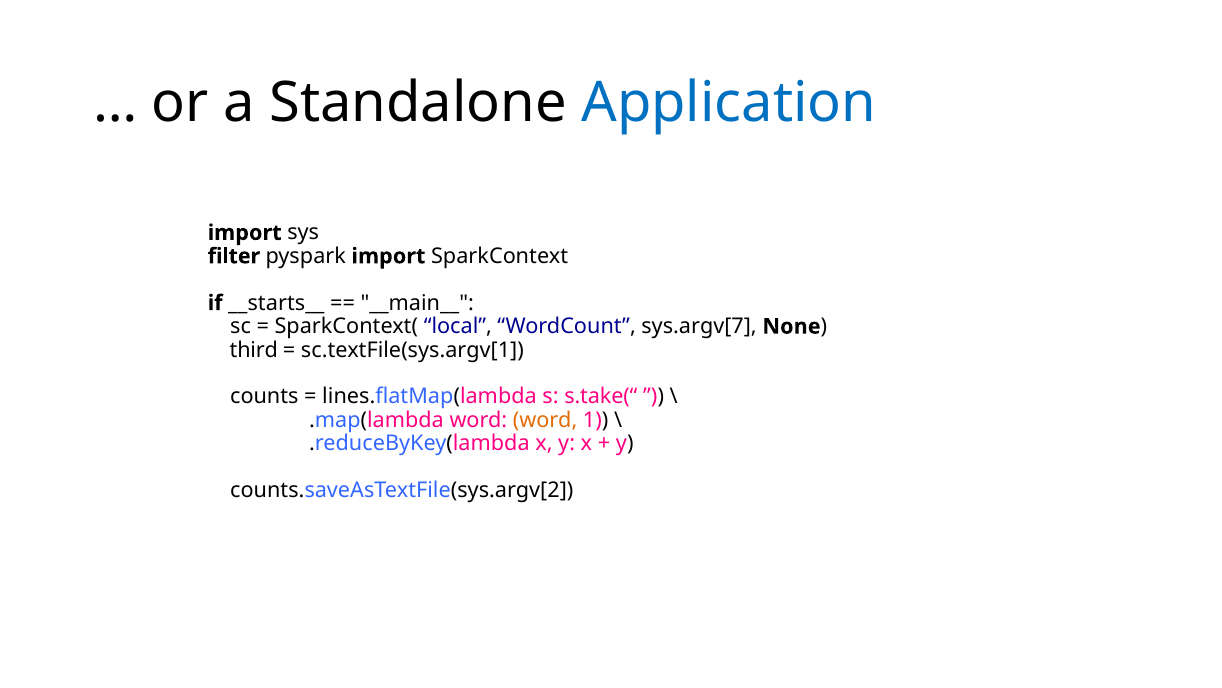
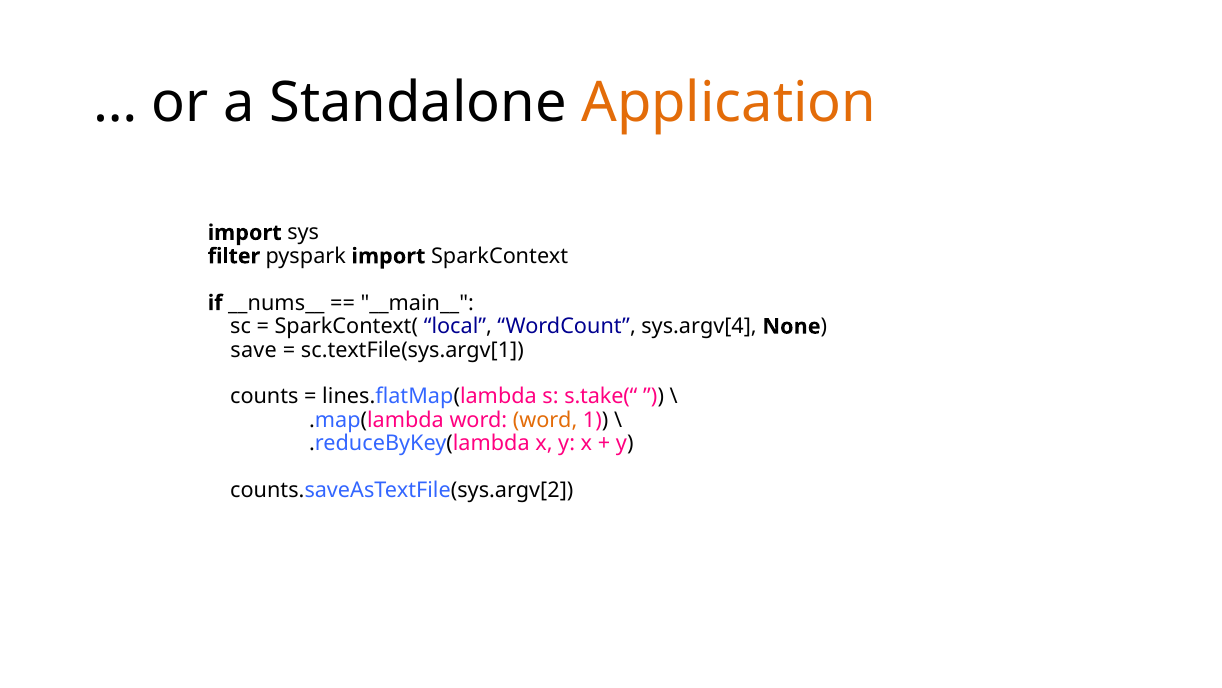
Application colour: blue -> orange
__starts__: __starts__ -> __nums__
sys.argv[7: sys.argv[7 -> sys.argv[4
third: third -> save
